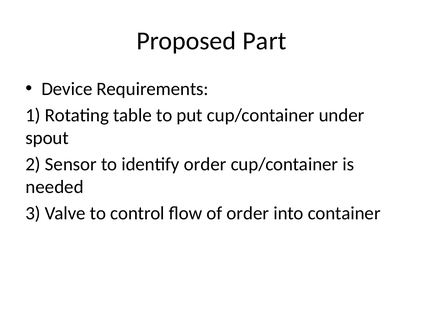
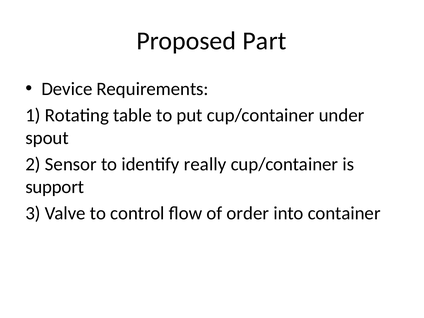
identify order: order -> really
needed: needed -> support
